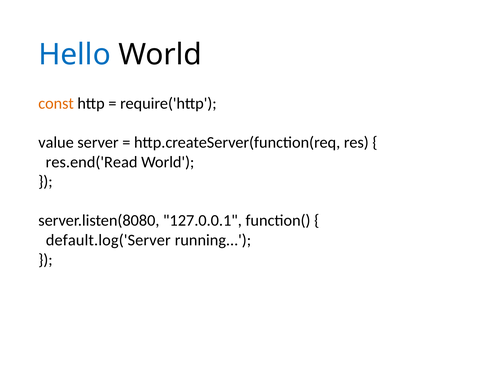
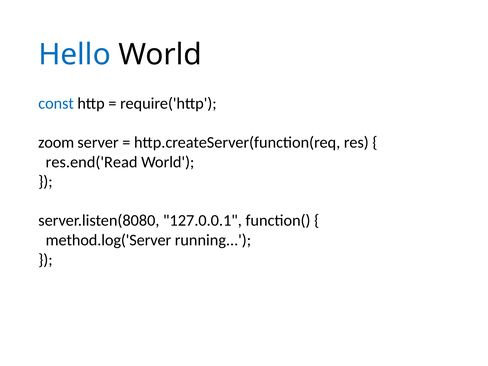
const colour: orange -> blue
value: value -> zoom
default.log('Server: default.log('Server -> method.log('Server
